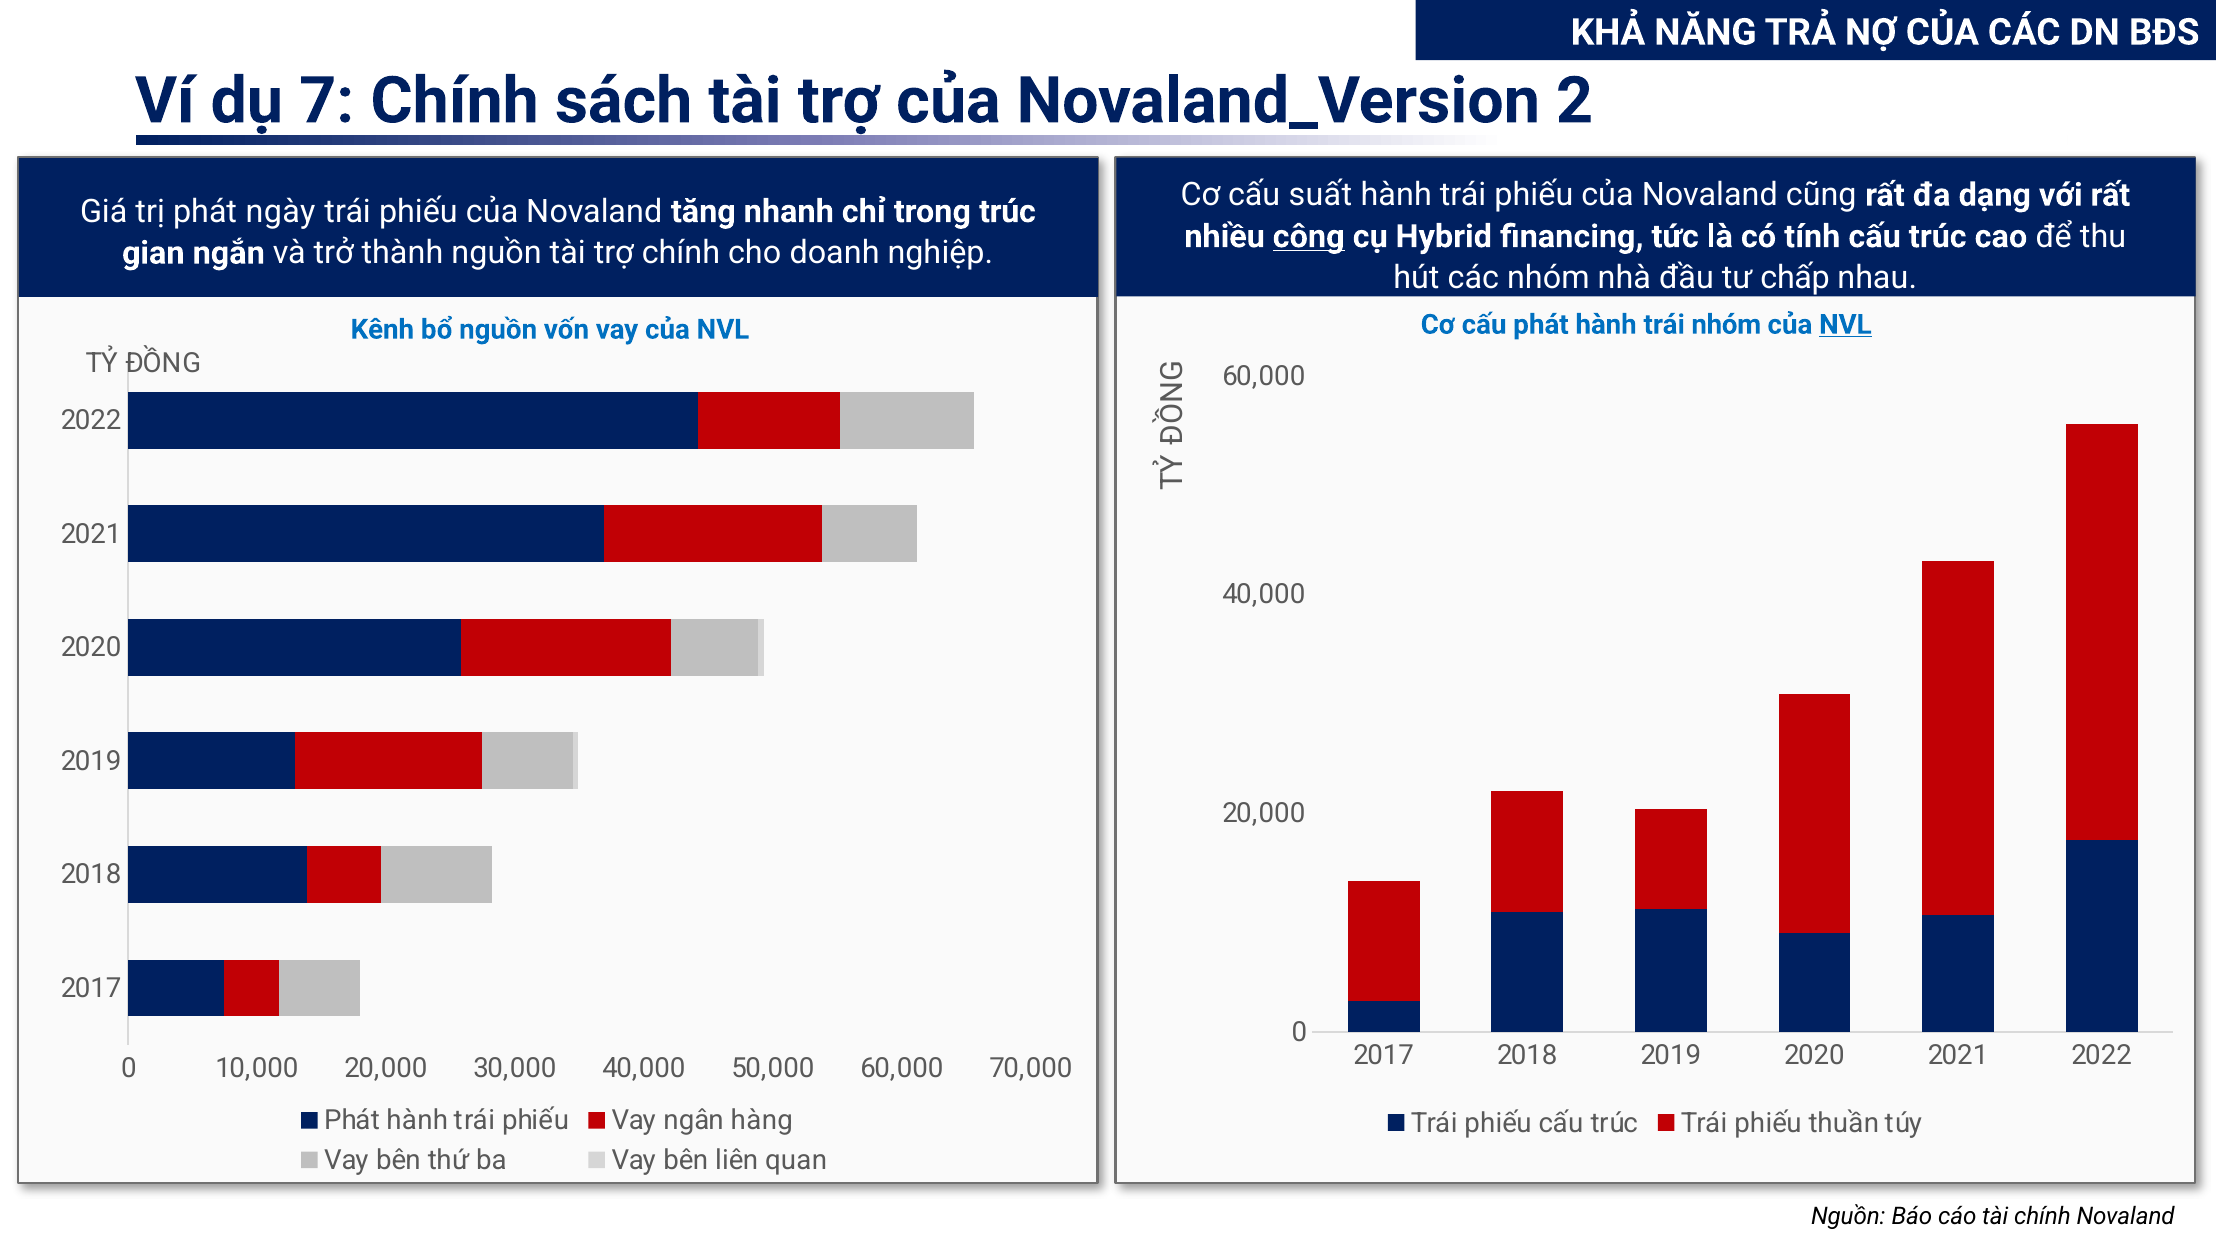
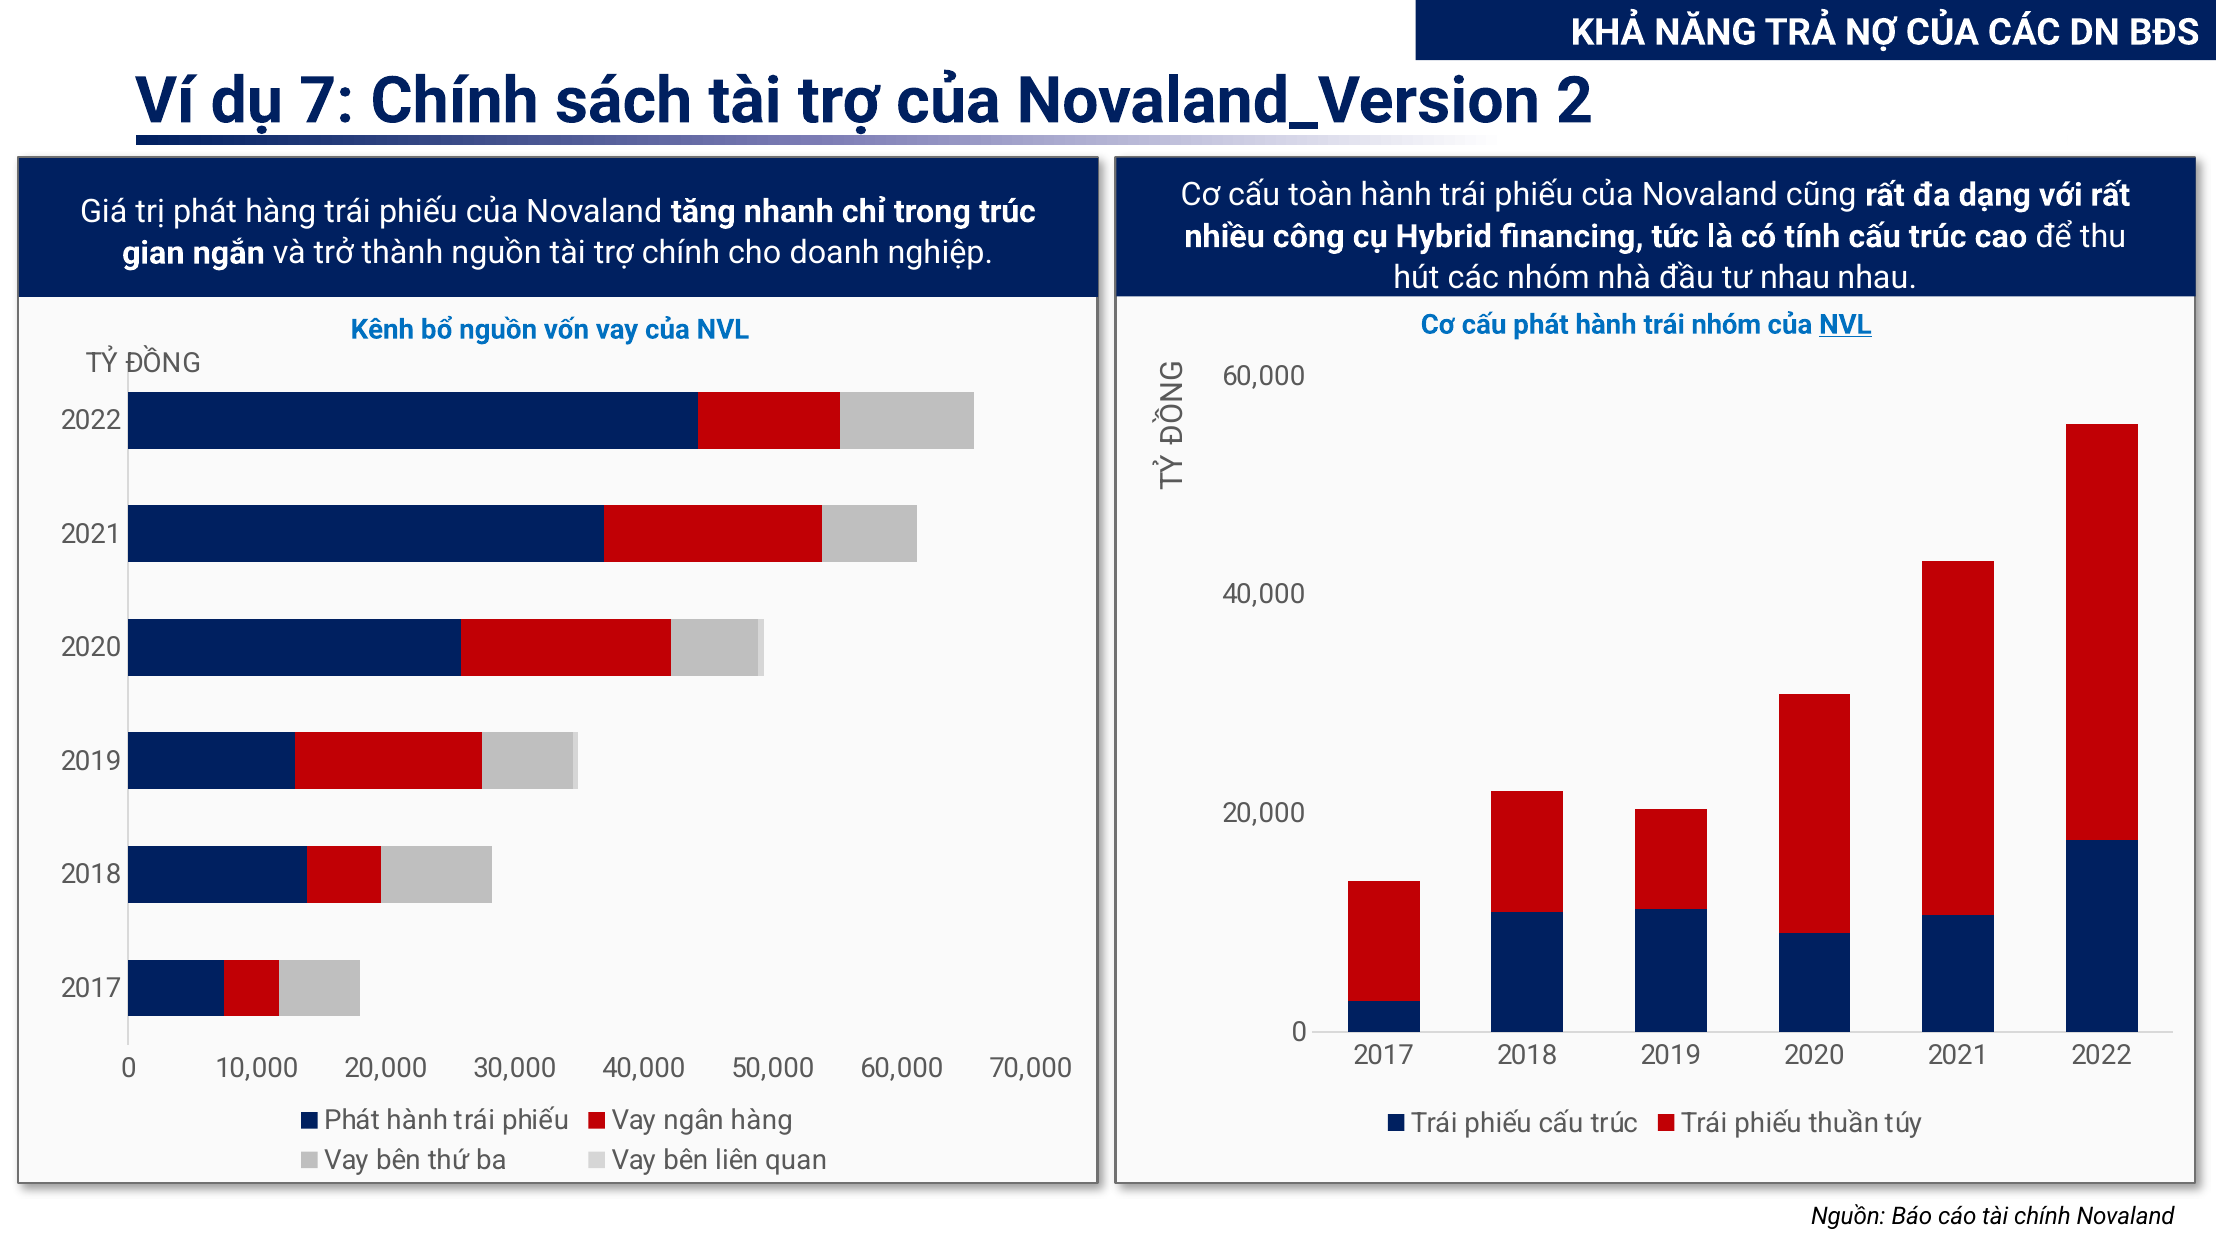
suất: suất -> toàn
phát ngày: ngày -> hàng
công underline: present -> none
tư chấp: chấp -> nhau
